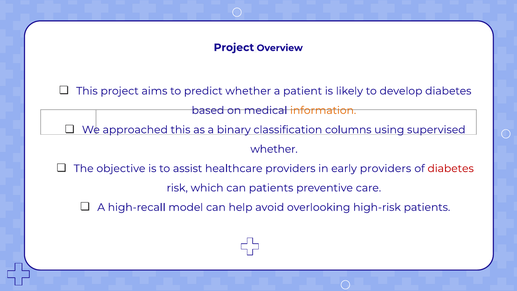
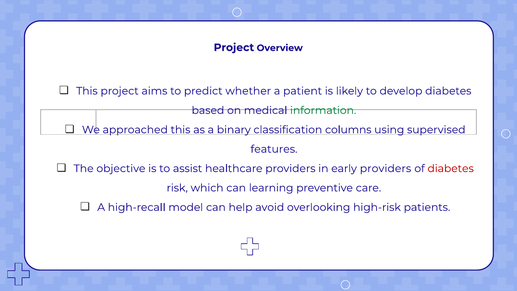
information colour: orange -> green
whether at (274, 149): whether -> features
can patients: patients -> learning
